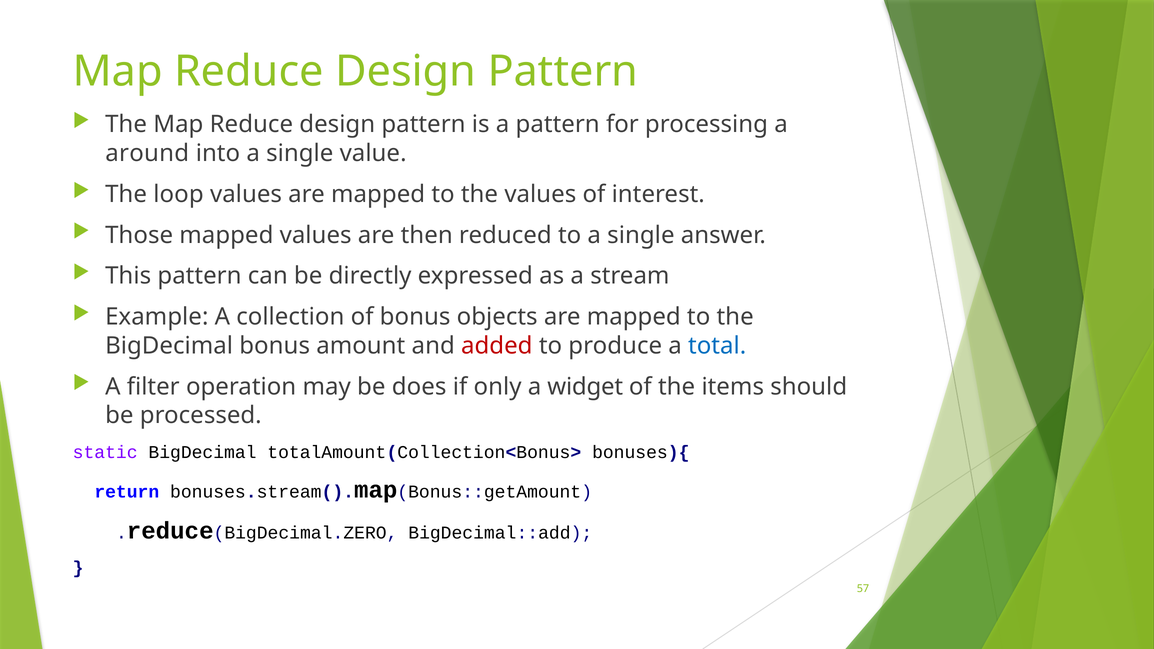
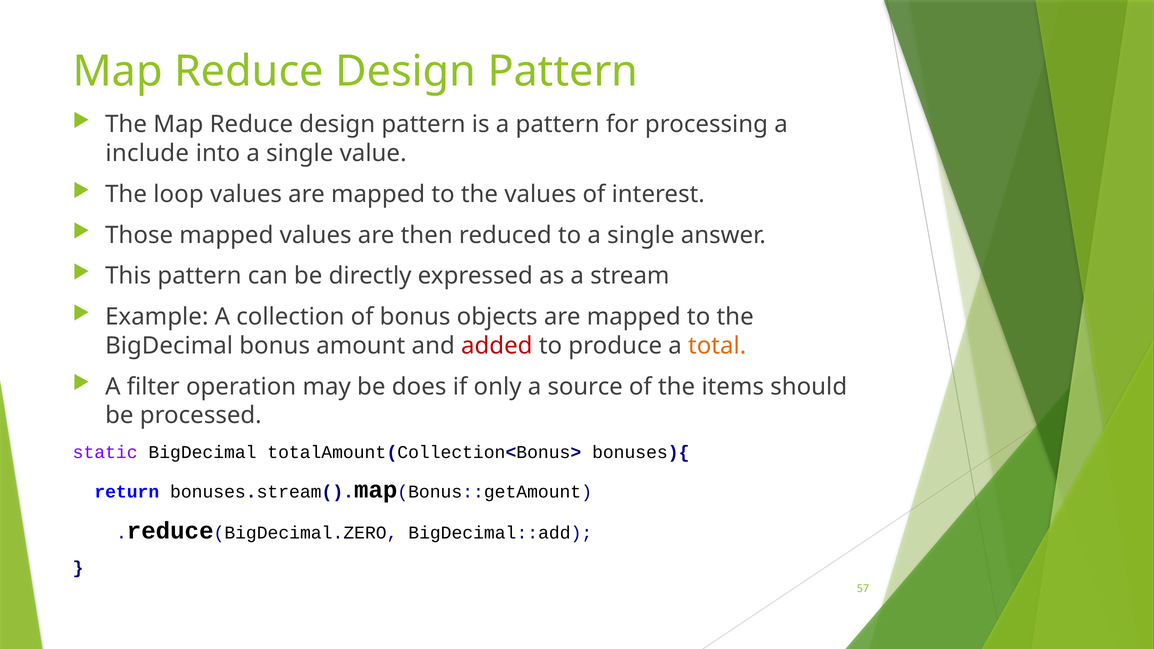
around: around -> include
total colour: blue -> orange
widget: widget -> source
